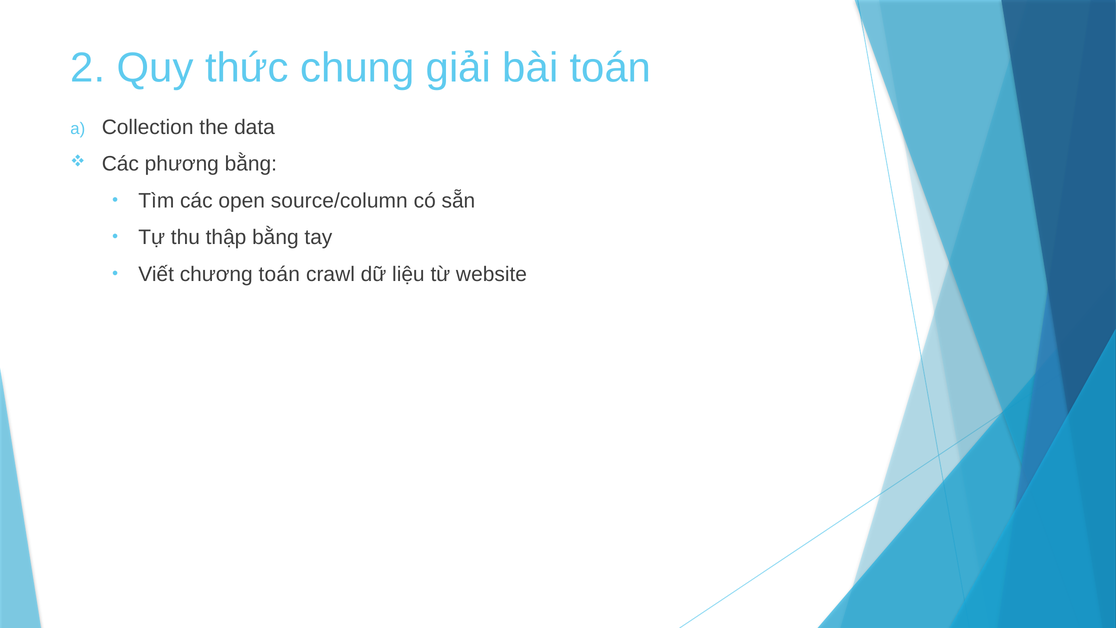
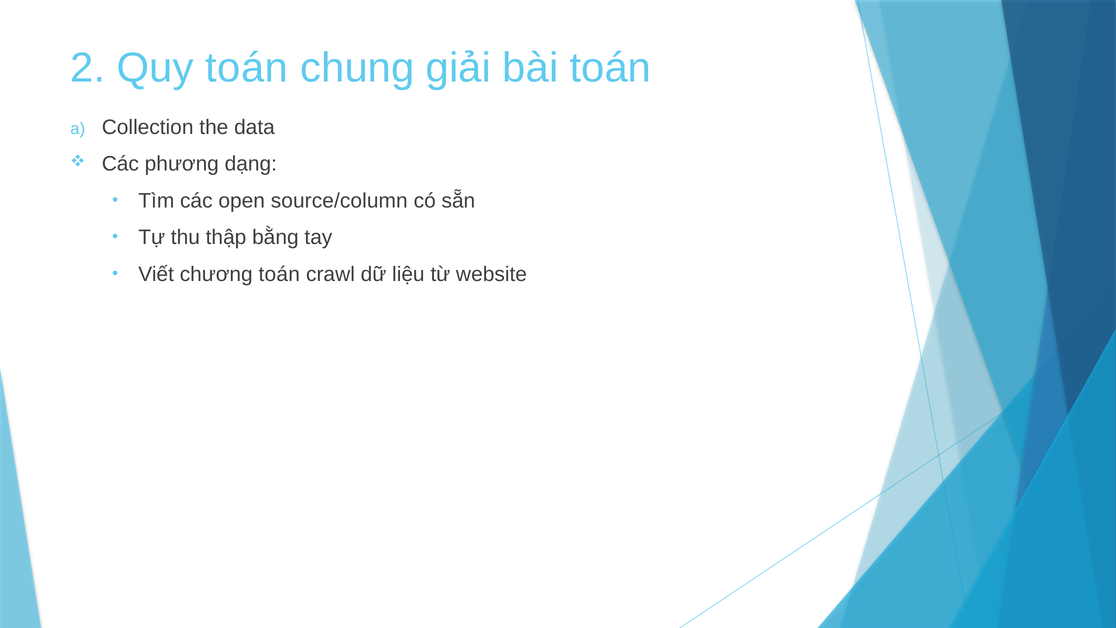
Quy thức: thức -> toán
phương bằng: bằng -> dạng
